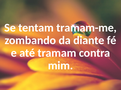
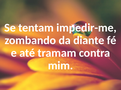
tramam-me: tramam-me -> impedir-me
